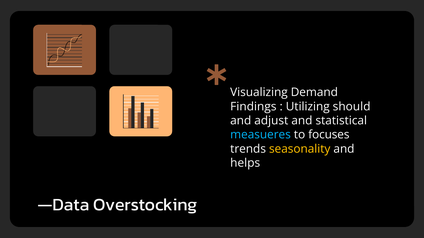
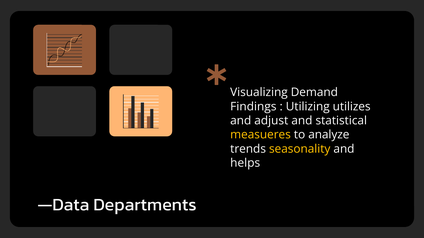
should: should -> utilizes
measueres colour: light blue -> yellow
focuses: focuses -> analyze
Overstocking: Overstocking -> Departments
